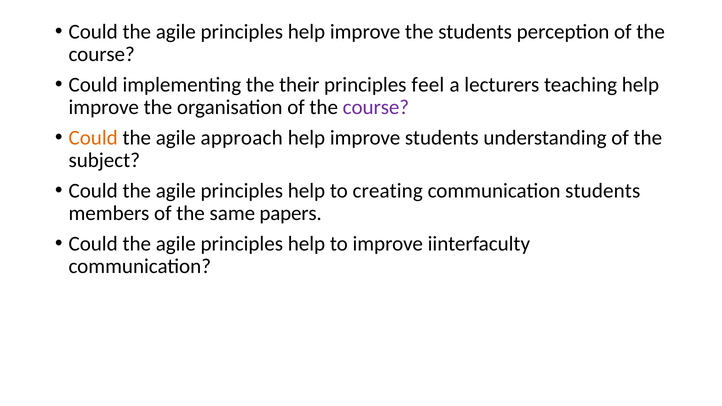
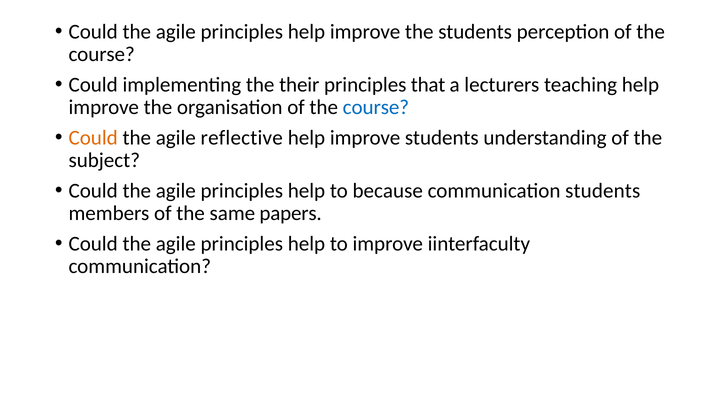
feel: feel -> that
course at (376, 107) colour: purple -> blue
approach: approach -> reflective
creating: creating -> because
